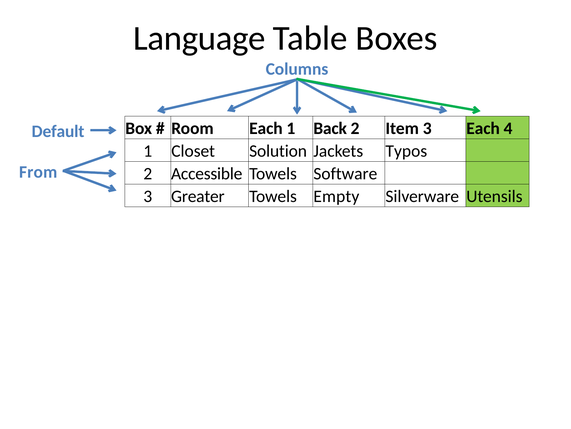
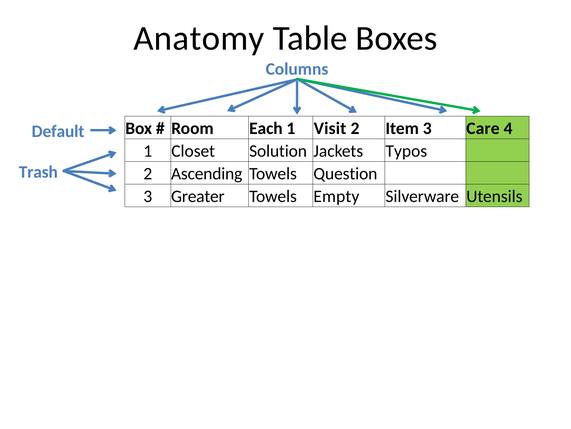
Language: Language -> Anatomy
Back: Back -> Visit
3 Each: Each -> Care
From: From -> Trash
Accessible: Accessible -> Ascending
Software: Software -> Question
